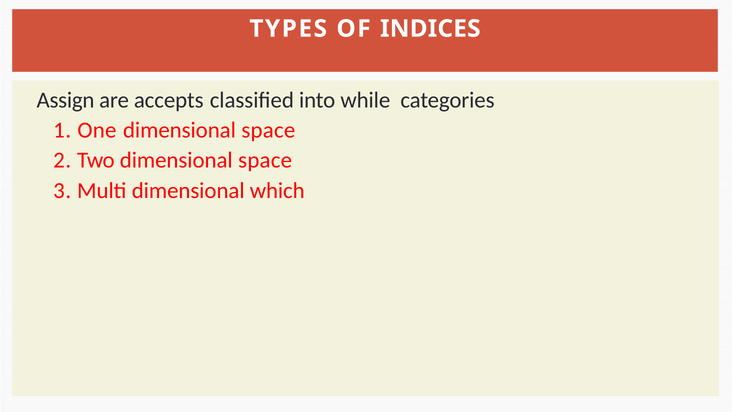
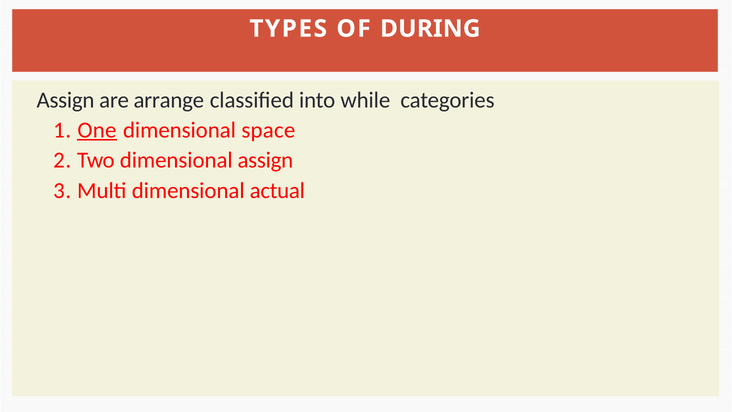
INDICES: INDICES -> DURING
accepts: accepts -> arrange
One underline: none -> present
Two dimensional space: space -> assign
which: which -> actual
